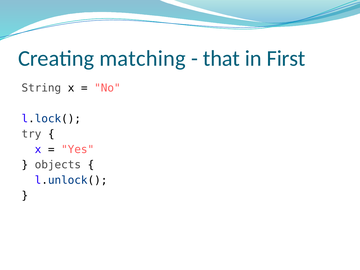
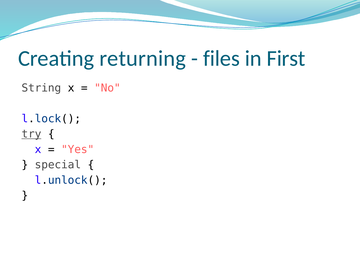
matching: matching -> returning
that: that -> files
try underline: none -> present
objects: objects -> special
